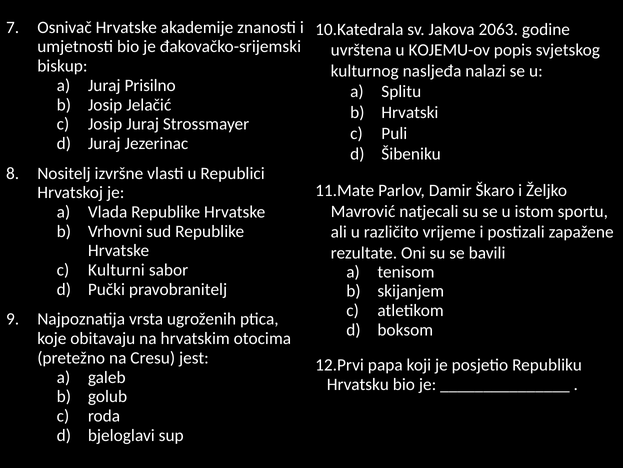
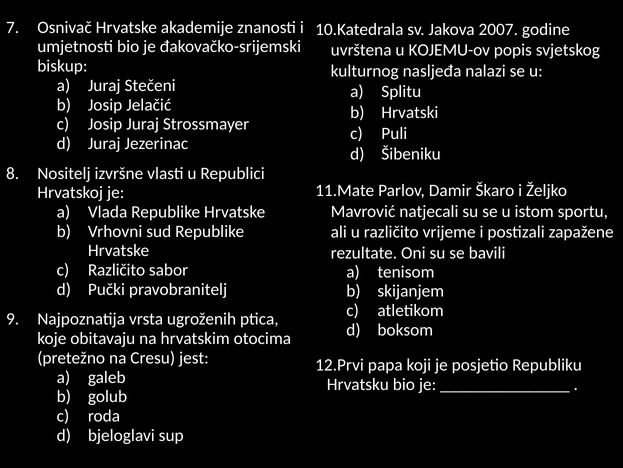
2063: 2063 -> 2007
Prisilno: Prisilno -> Stečeni
Kulturni at (116, 270): Kulturni -> Različito
